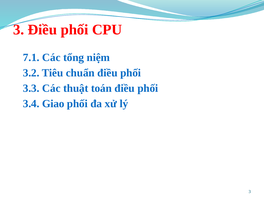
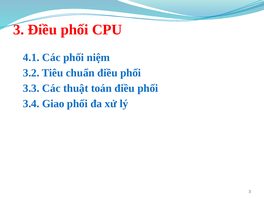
7.1: 7.1 -> 4.1
Các tổng: tổng -> phối
